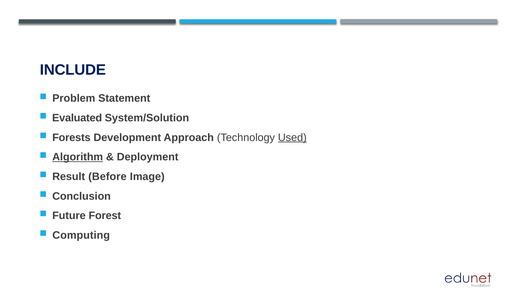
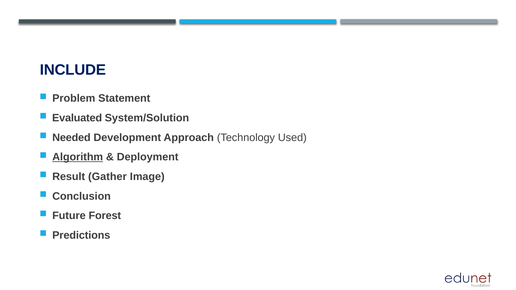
Forests: Forests -> Needed
Used underline: present -> none
Before: Before -> Gather
Computing: Computing -> Predictions
